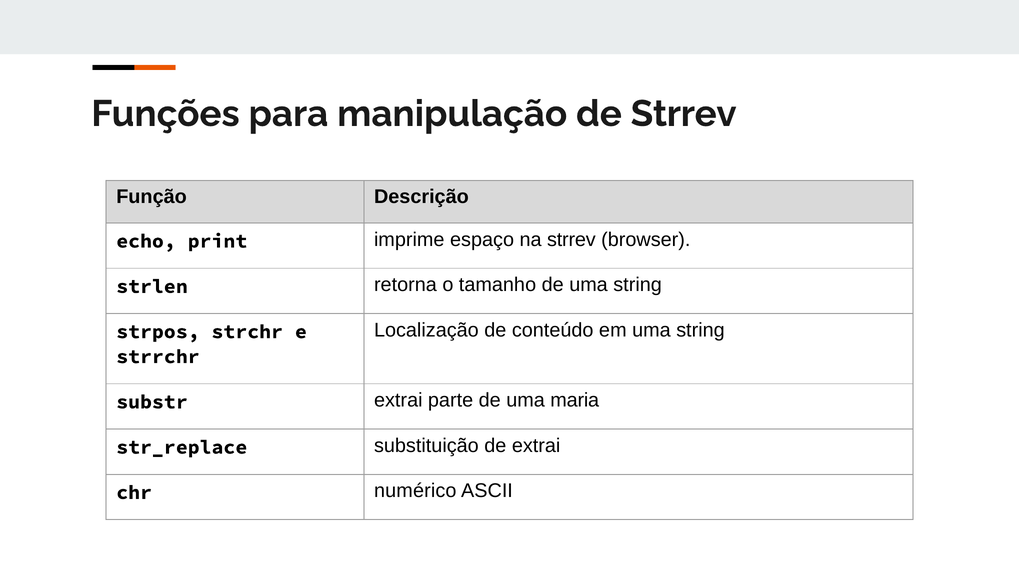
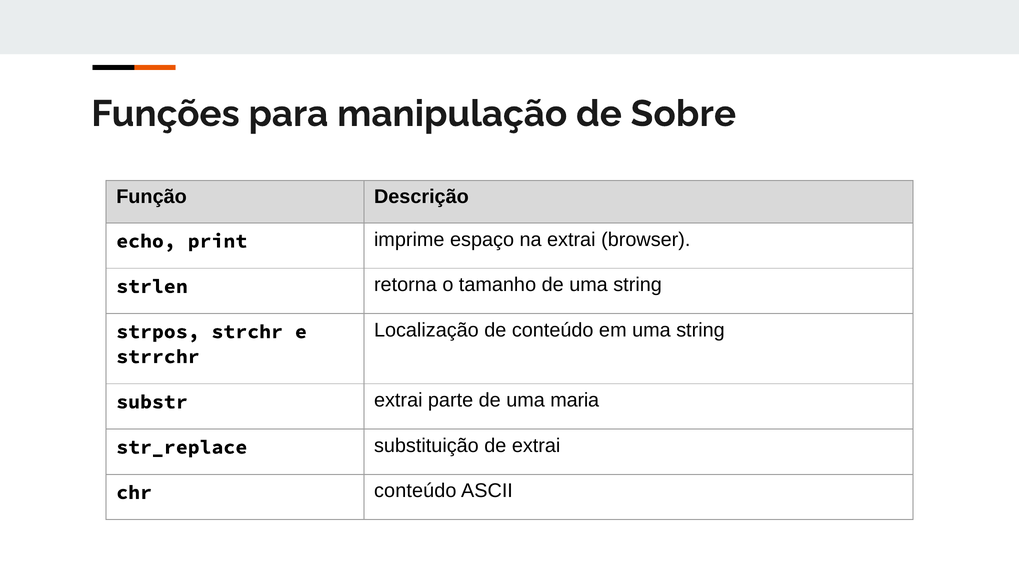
de Strrev: Strrev -> Sobre
na strrev: strrev -> extrai
chr numérico: numérico -> conteúdo
